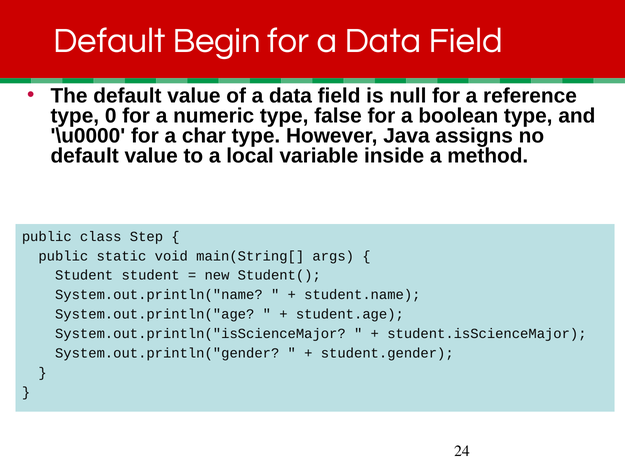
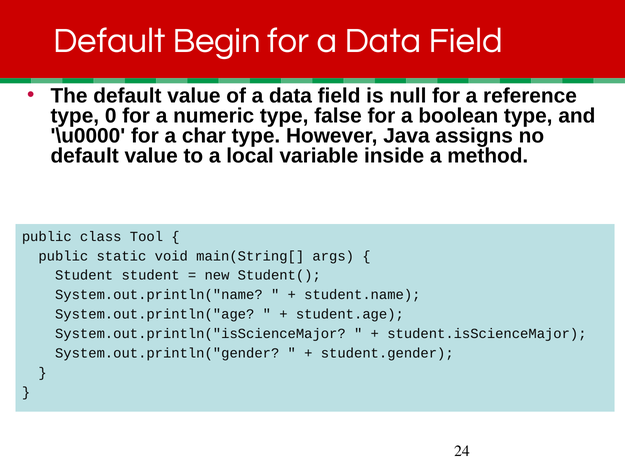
Step: Step -> Tool
